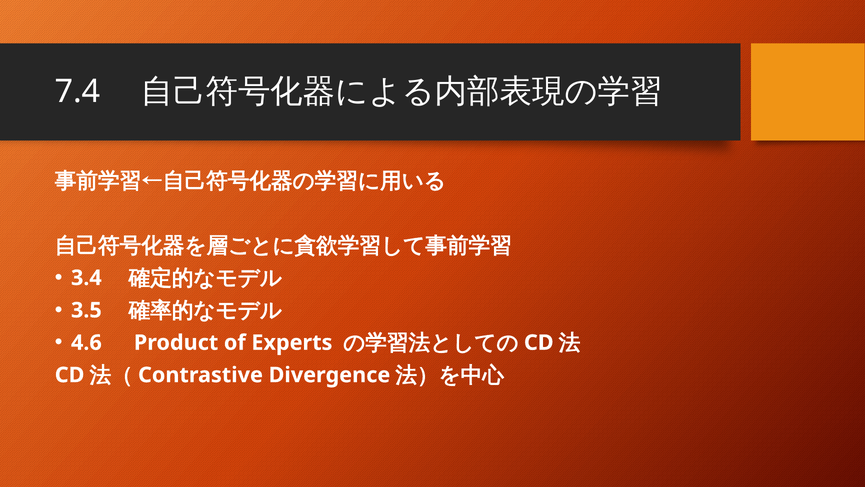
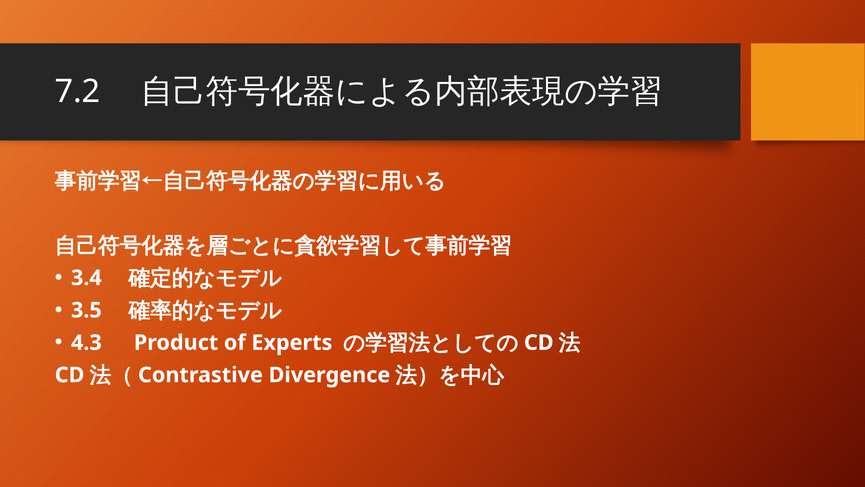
7.4: 7.4 -> 7.2
4.6: 4.6 -> 4.3
